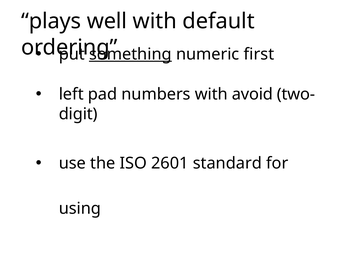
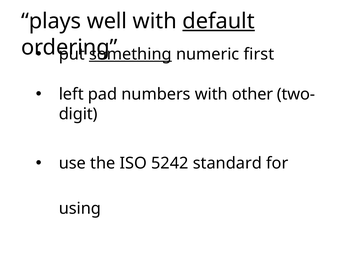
default underline: none -> present
avoid: avoid -> other
2601: 2601 -> 5242
